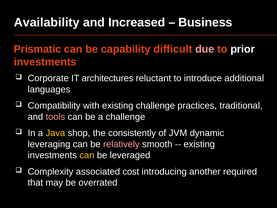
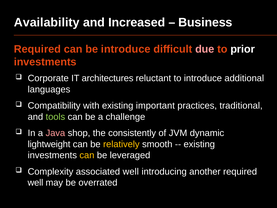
Prismatic at (37, 49): Prismatic -> Required
be capability: capability -> introduce
existing challenge: challenge -> important
tools colour: pink -> light green
Java colour: yellow -> pink
leveraging: leveraging -> lightweight
relatively colour: pink -> yellow
associated cost: cost -> well
that at (35, 182): that -> well
